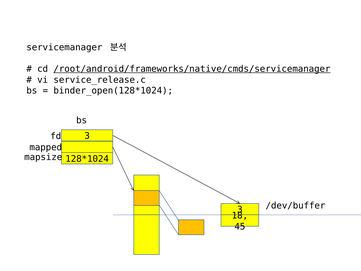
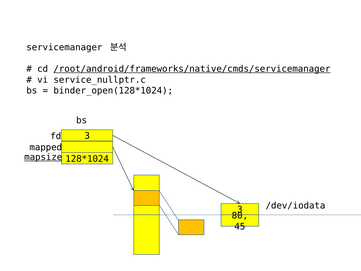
service_release.c: service_release.c -> service_nullptr.c
mapsize underline: none -> present
/dev/buffer: /dev/buffer -> /dev/iodata
18: 18 -> 80
